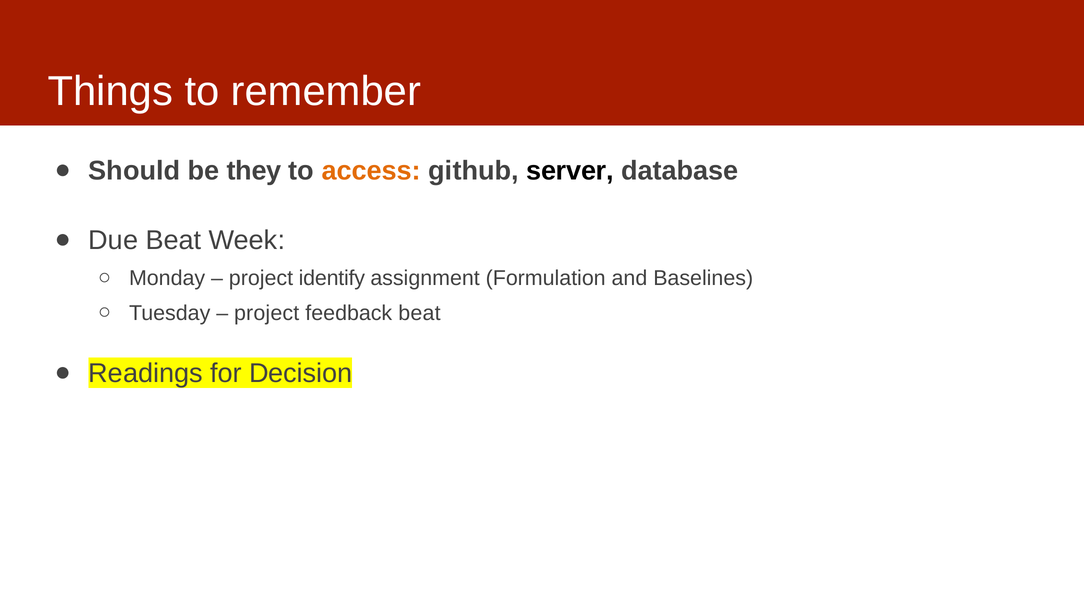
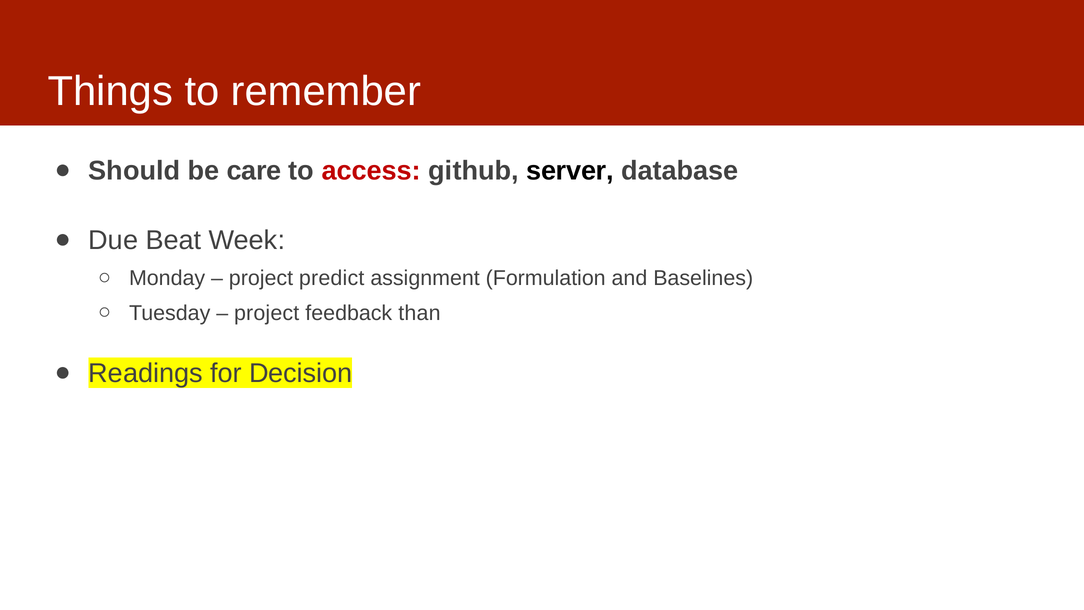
they: they -> care
access colour: orange -> red
identify: identify -> predict
feedback beat: beat -> than
